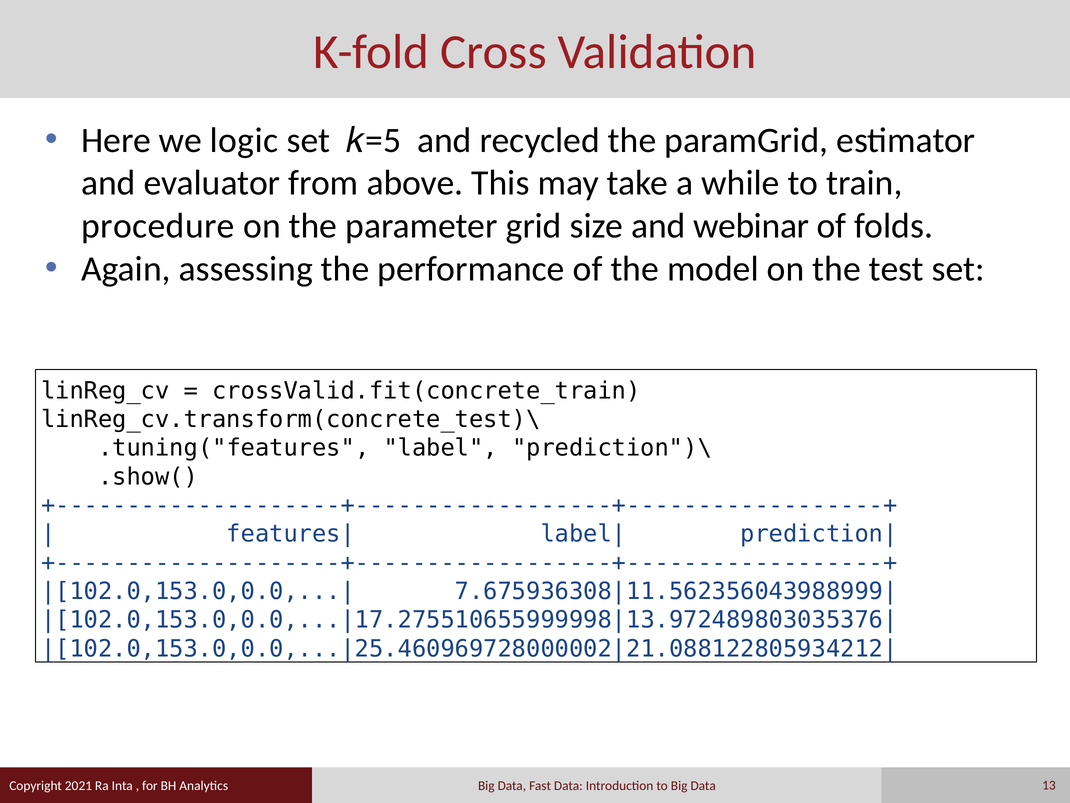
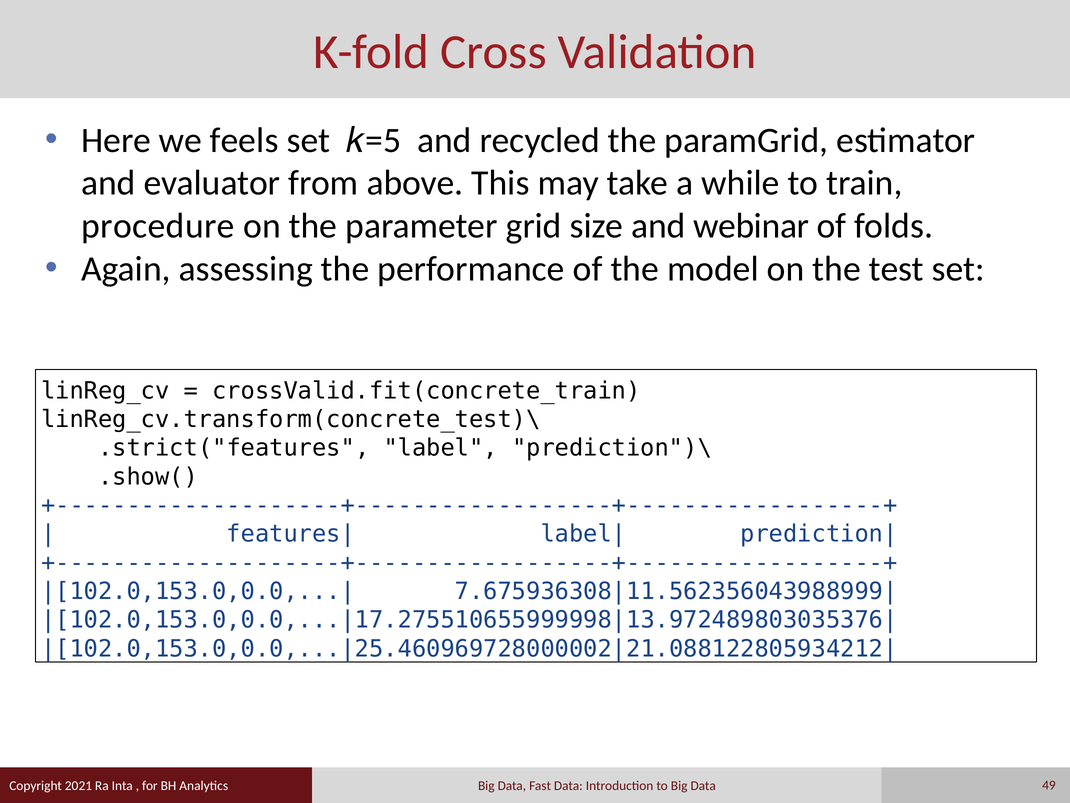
logic: logic -> feels
.tuning("features: .tuning("features -> .strict("features
13: 13 -> 49
